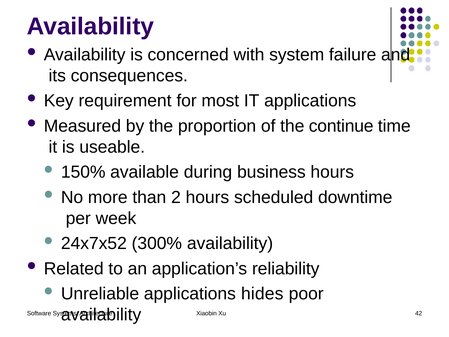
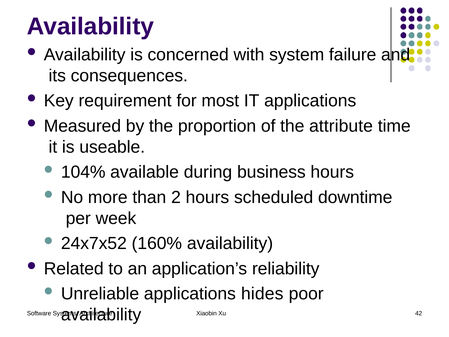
continue: continue -> attribute
150%: 150% -> 104%
300%: 300% -> 160%
